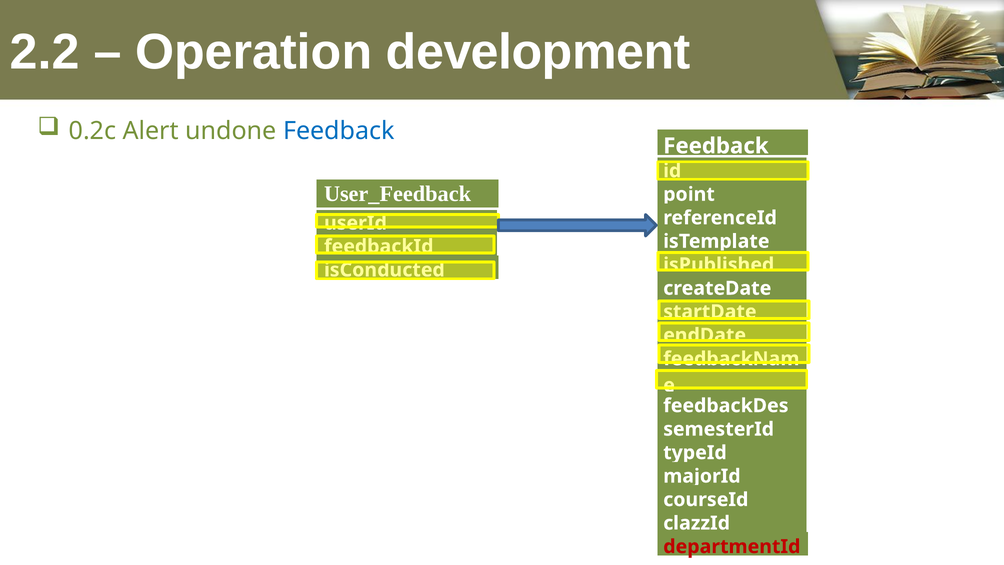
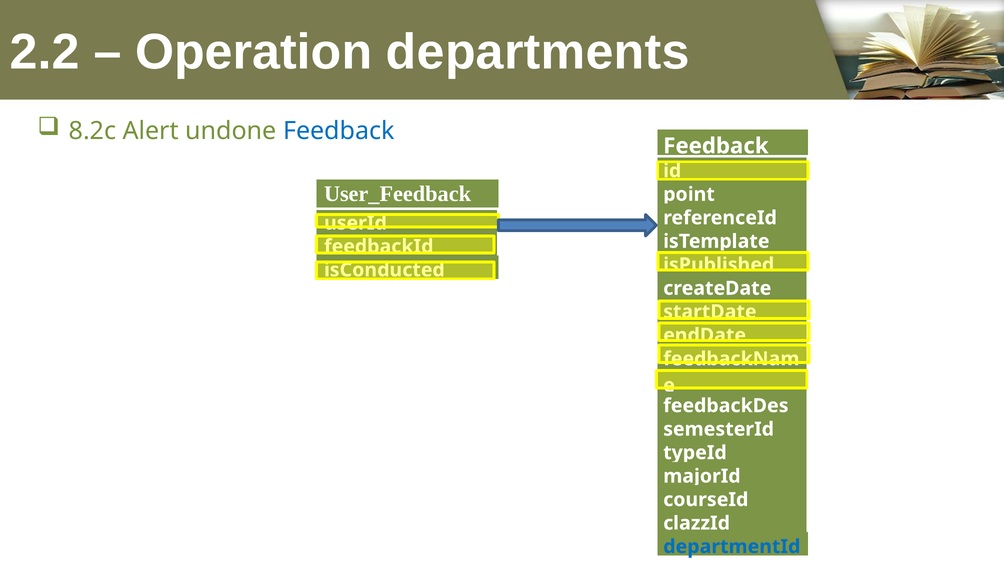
development: development -> departments
0.2c: 0.2c -> 8.2c
departmentId colour: red -> blue
